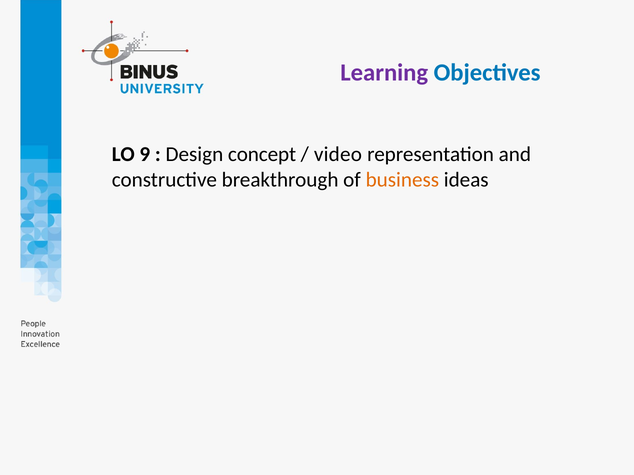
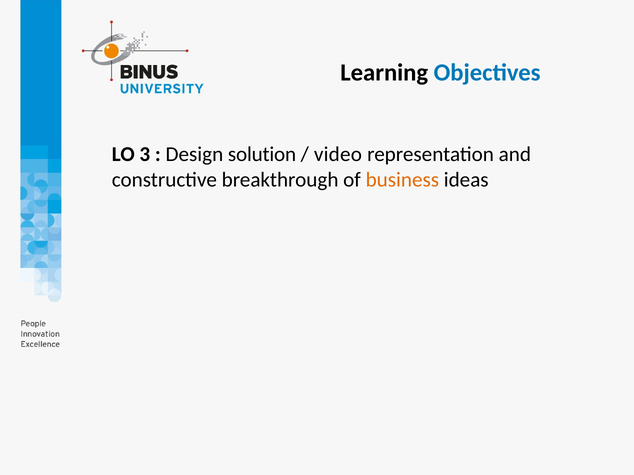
Learning colour: purple -> black
9: 9 -> 3
concept: concept -> solution
